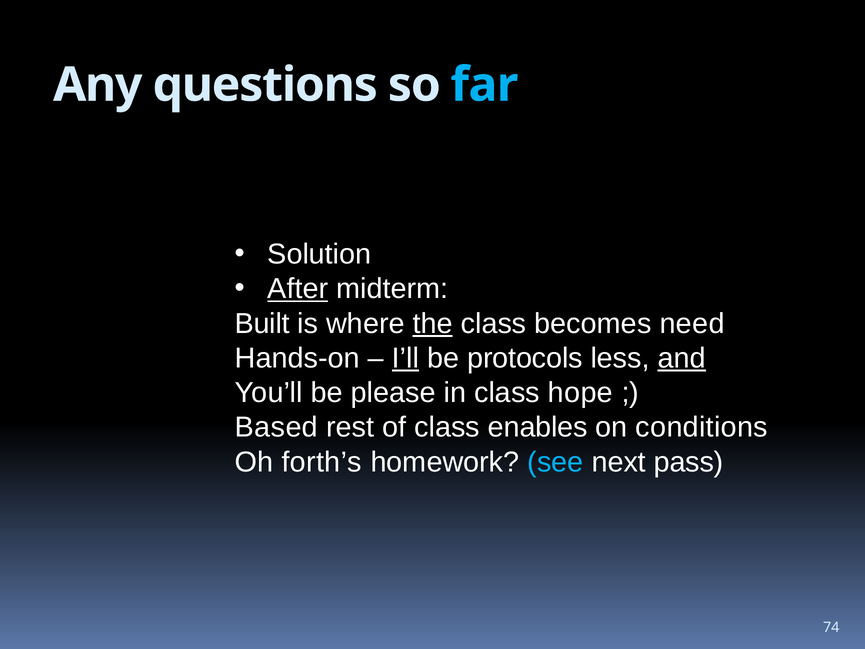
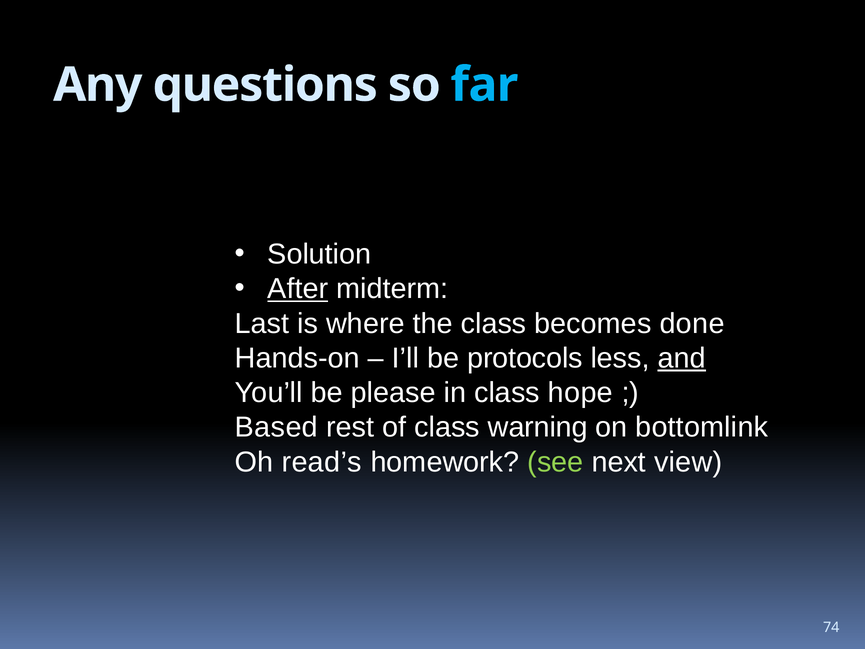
Built: Built -> Last
the underline: present -> none
need: need -> done
I’ll underline: present -> none
enables: enables -> warning
conditions: conditions -> bottomlink
forth’s: forth’s -> read’s
see colour: light blue -> light green
pass: pass -> view
